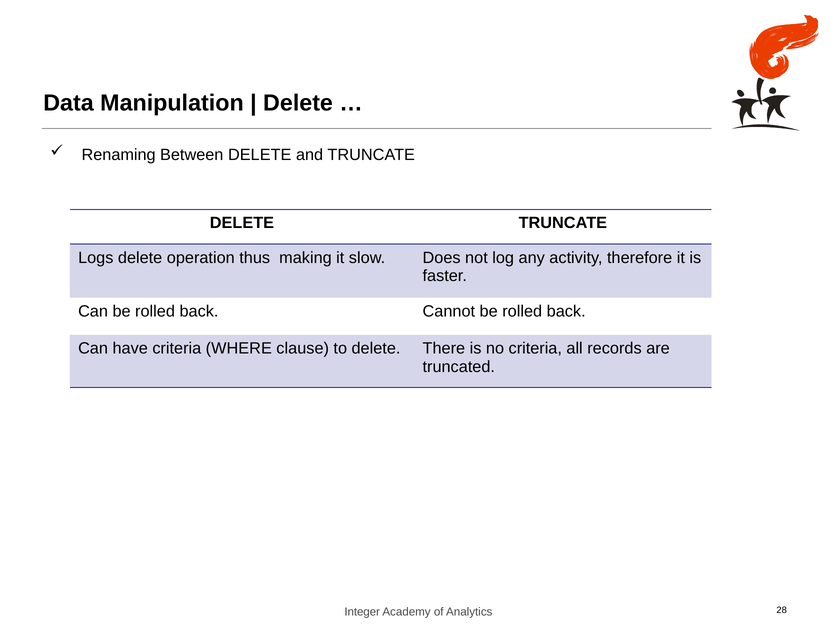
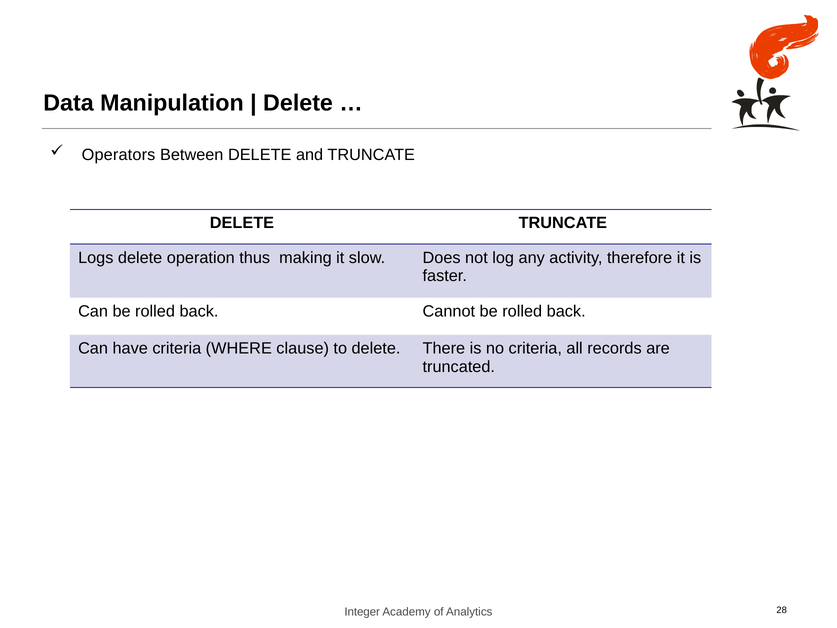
Renaming: Renaming -> Operators
